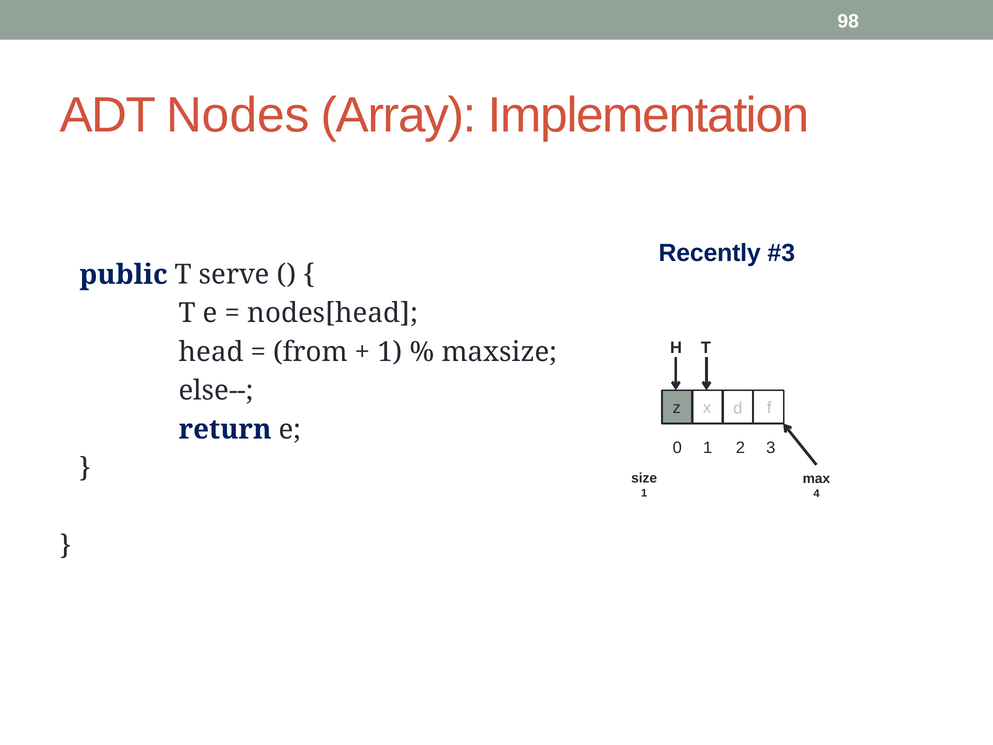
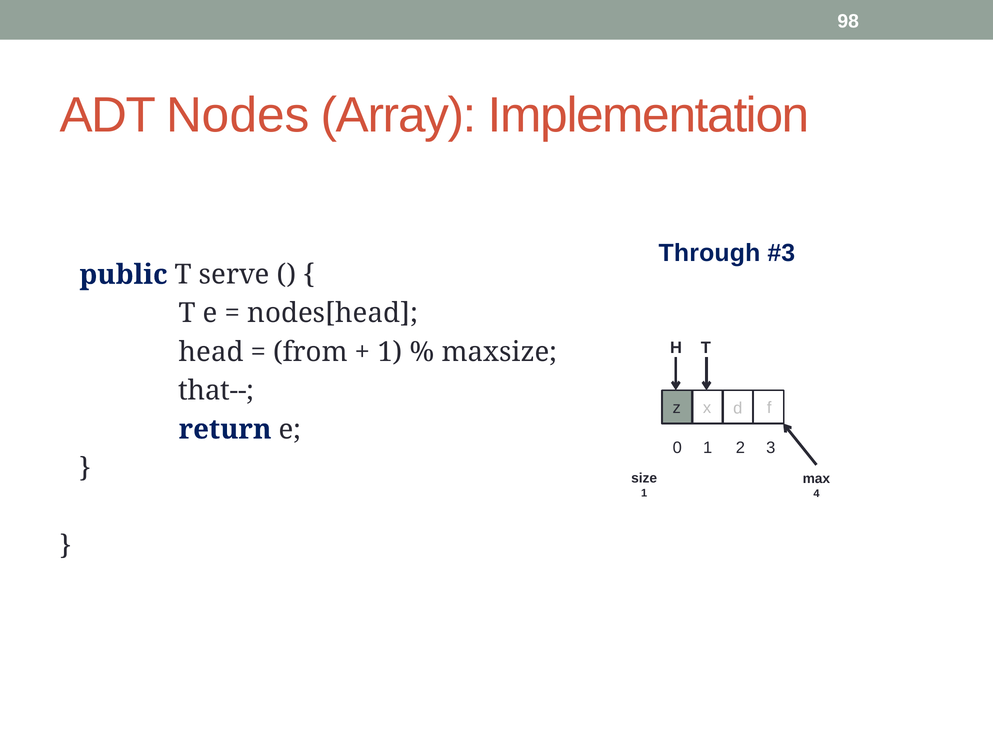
Recently: Recently -> Through
else--: else-- -> that--
